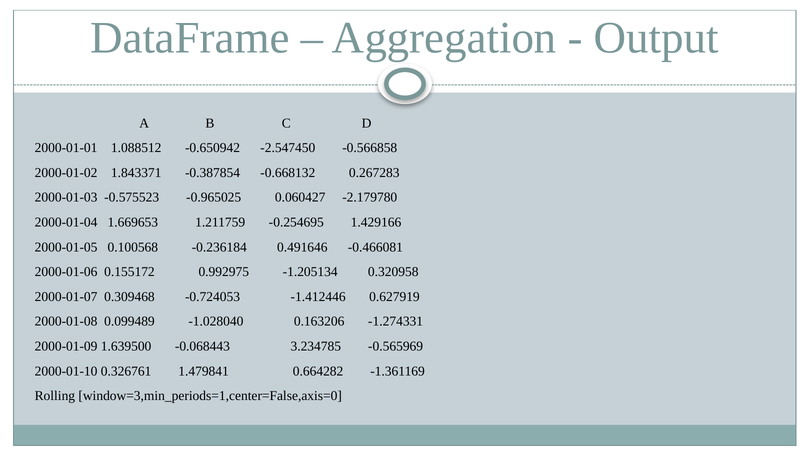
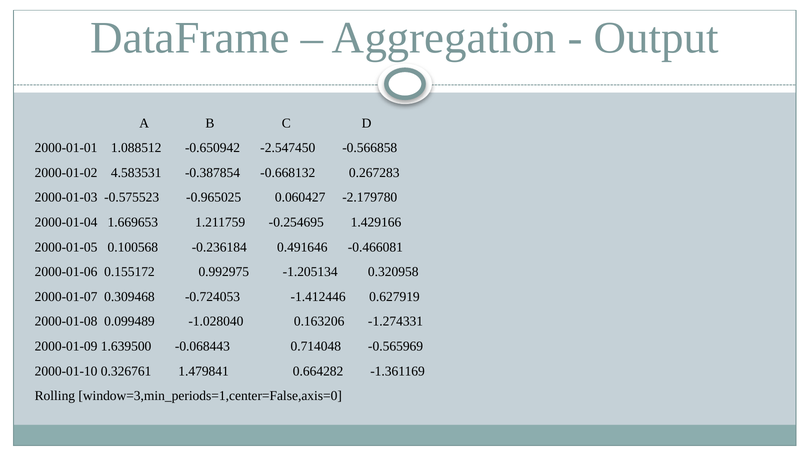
1.843371: 1.843371 -> 4.583531
3.234785: 3.234785 -> 0.714048
